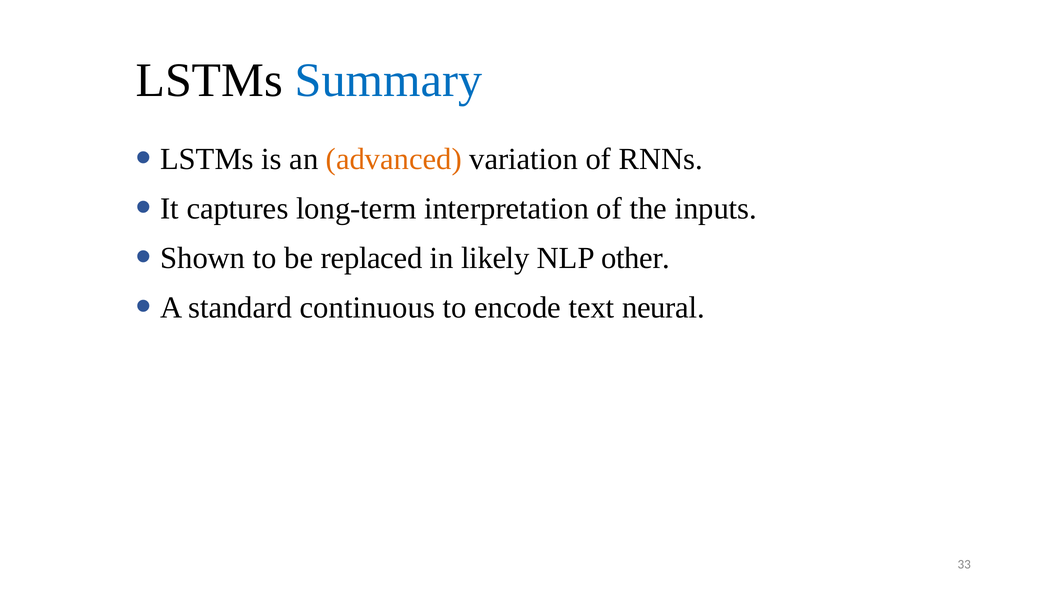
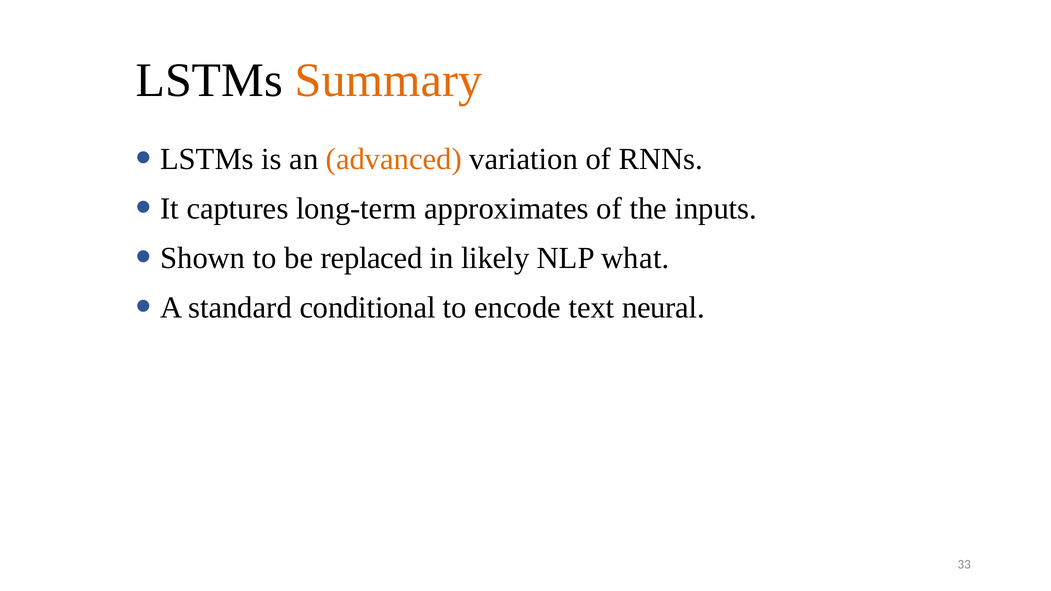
Summary colour: blue -> orange
interpretation: interpretation -> approximates
other: other -> what
continuous: continuous -> conditional
